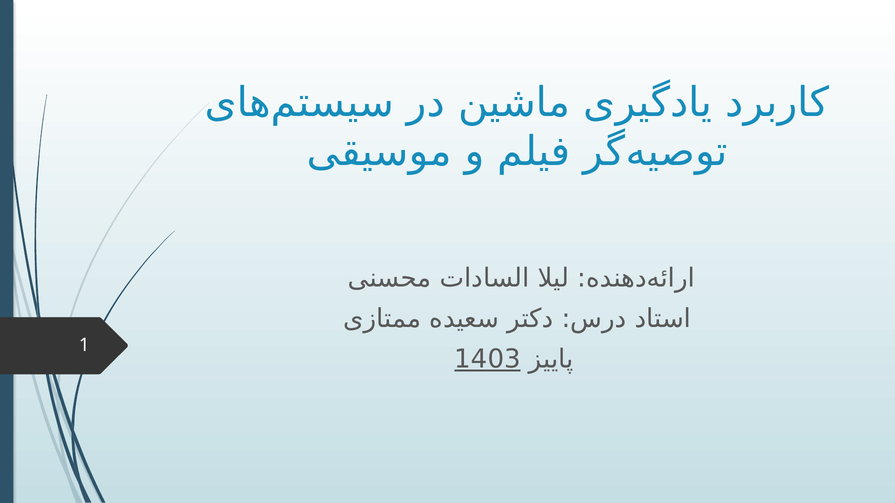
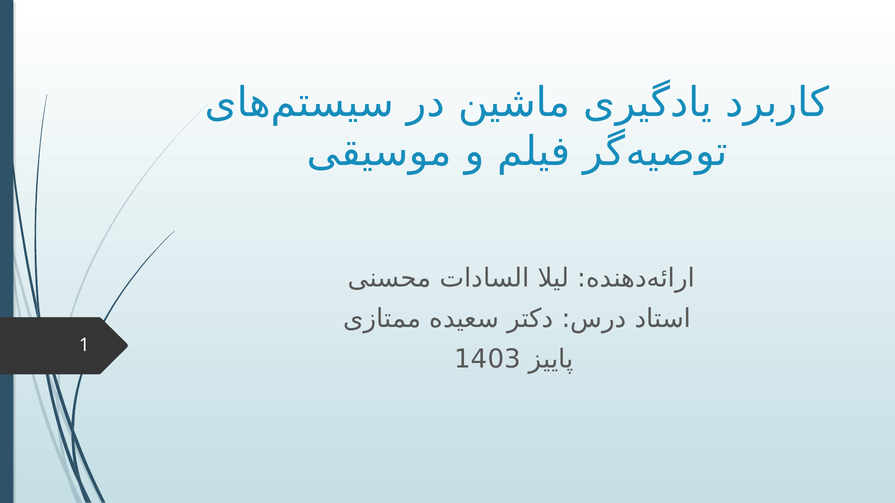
1403 underline: present -> none
